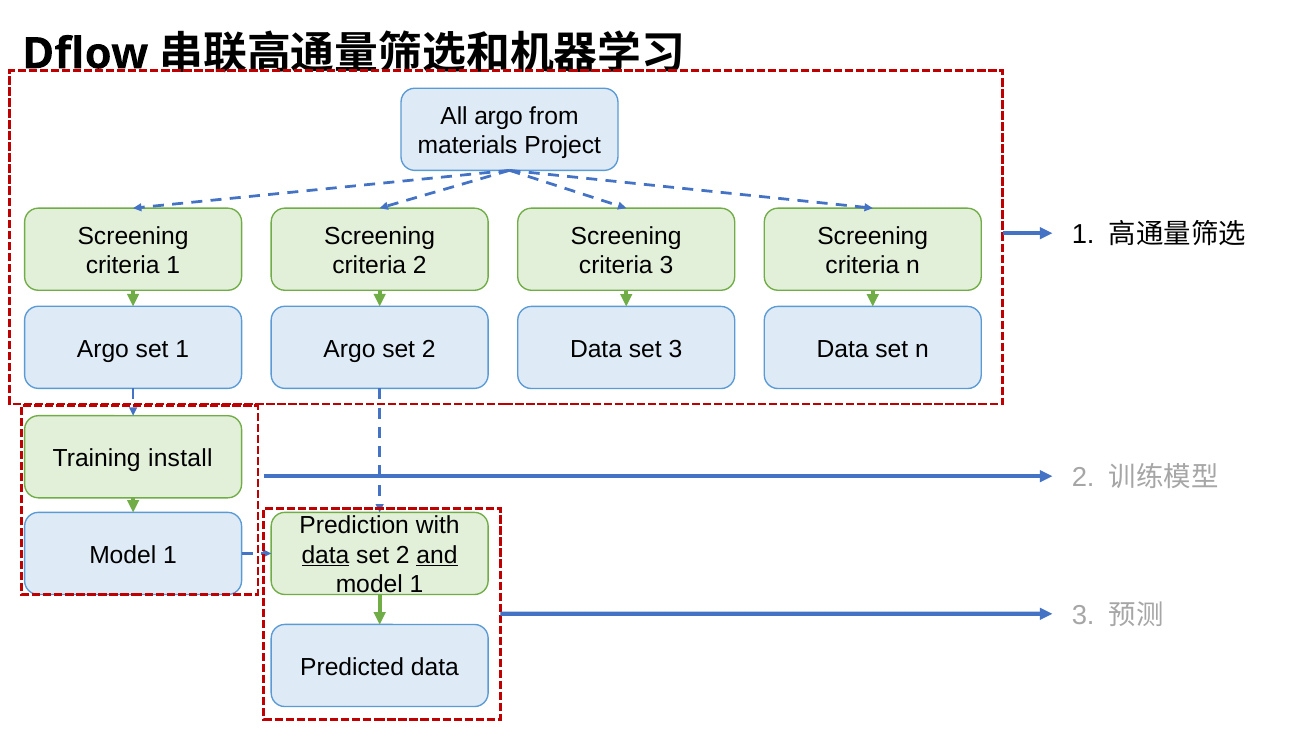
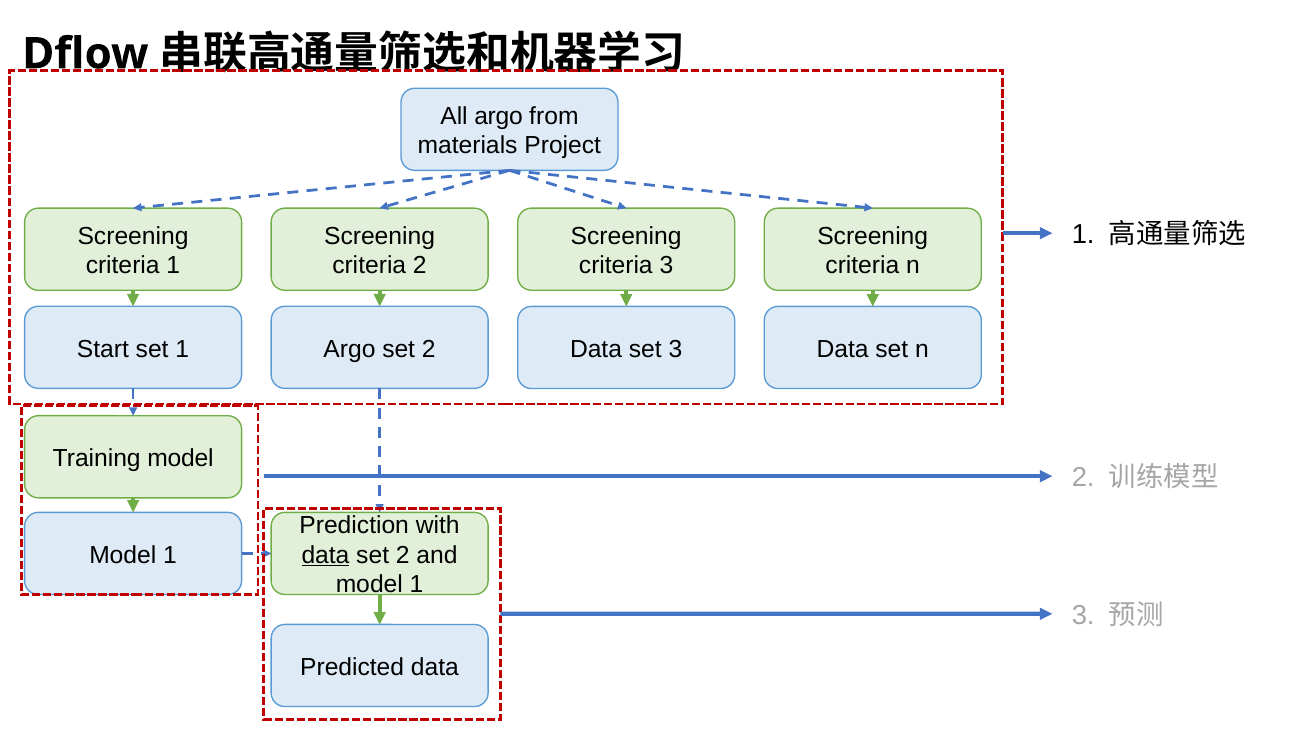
Argo at (103, 349): Argo -> Start
Training install: install -> model
and underline: present -> none
